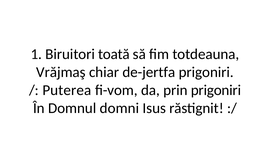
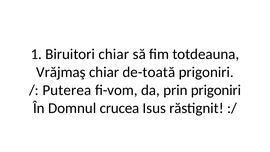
Biruitori toată: toată -> chiar
de-jertfa: de-jertfa -> de-toată
domni: domni -> crucea
